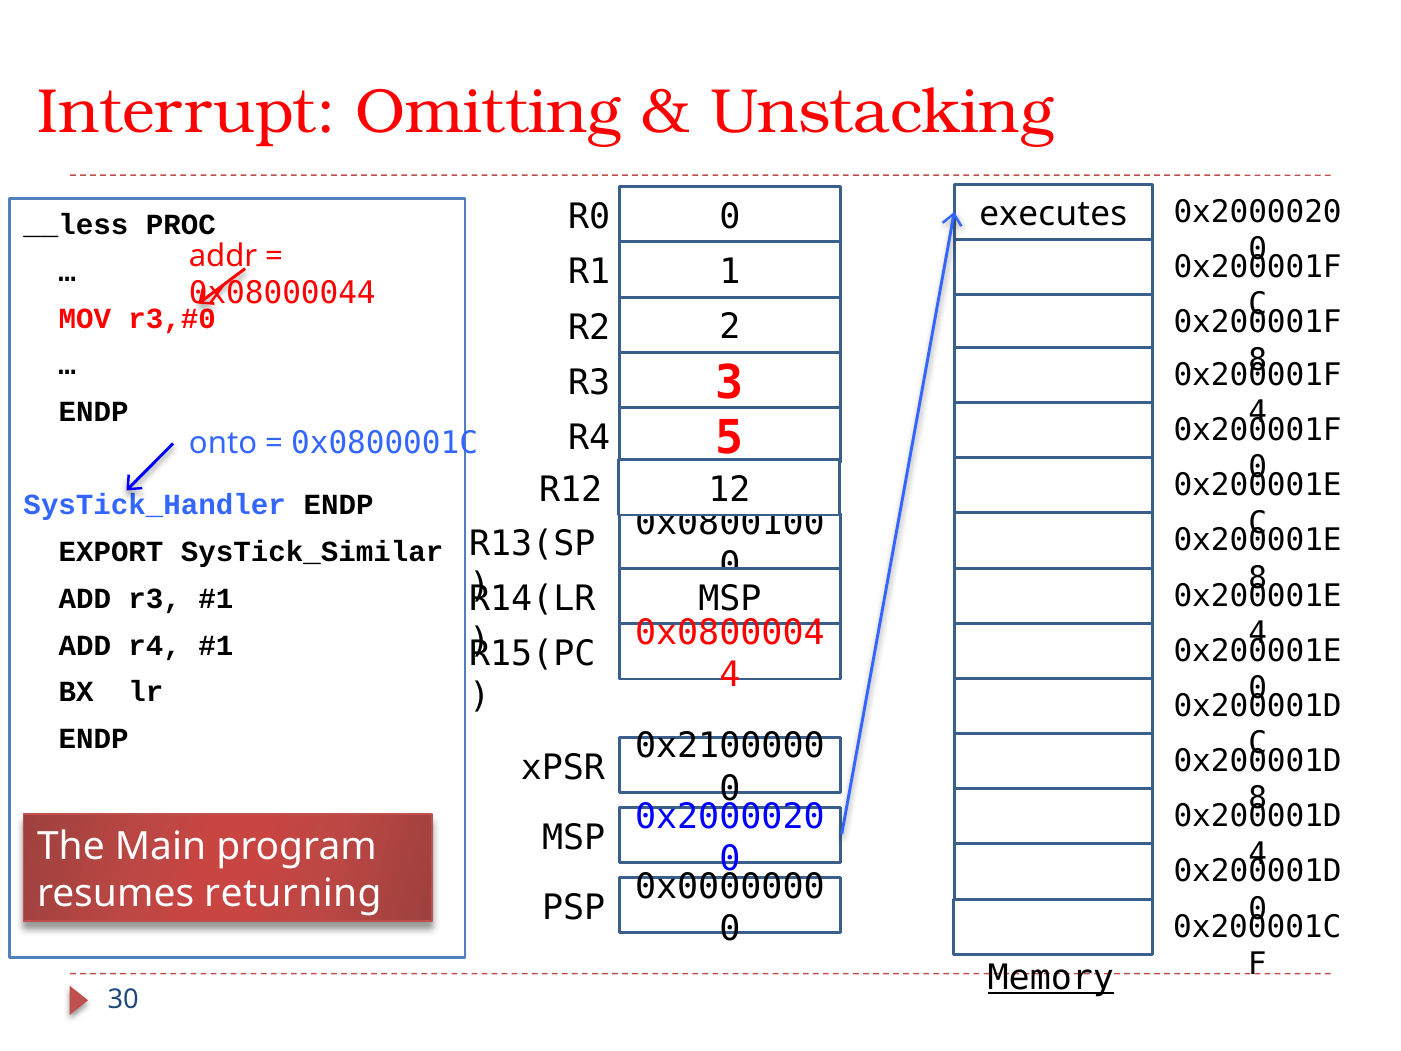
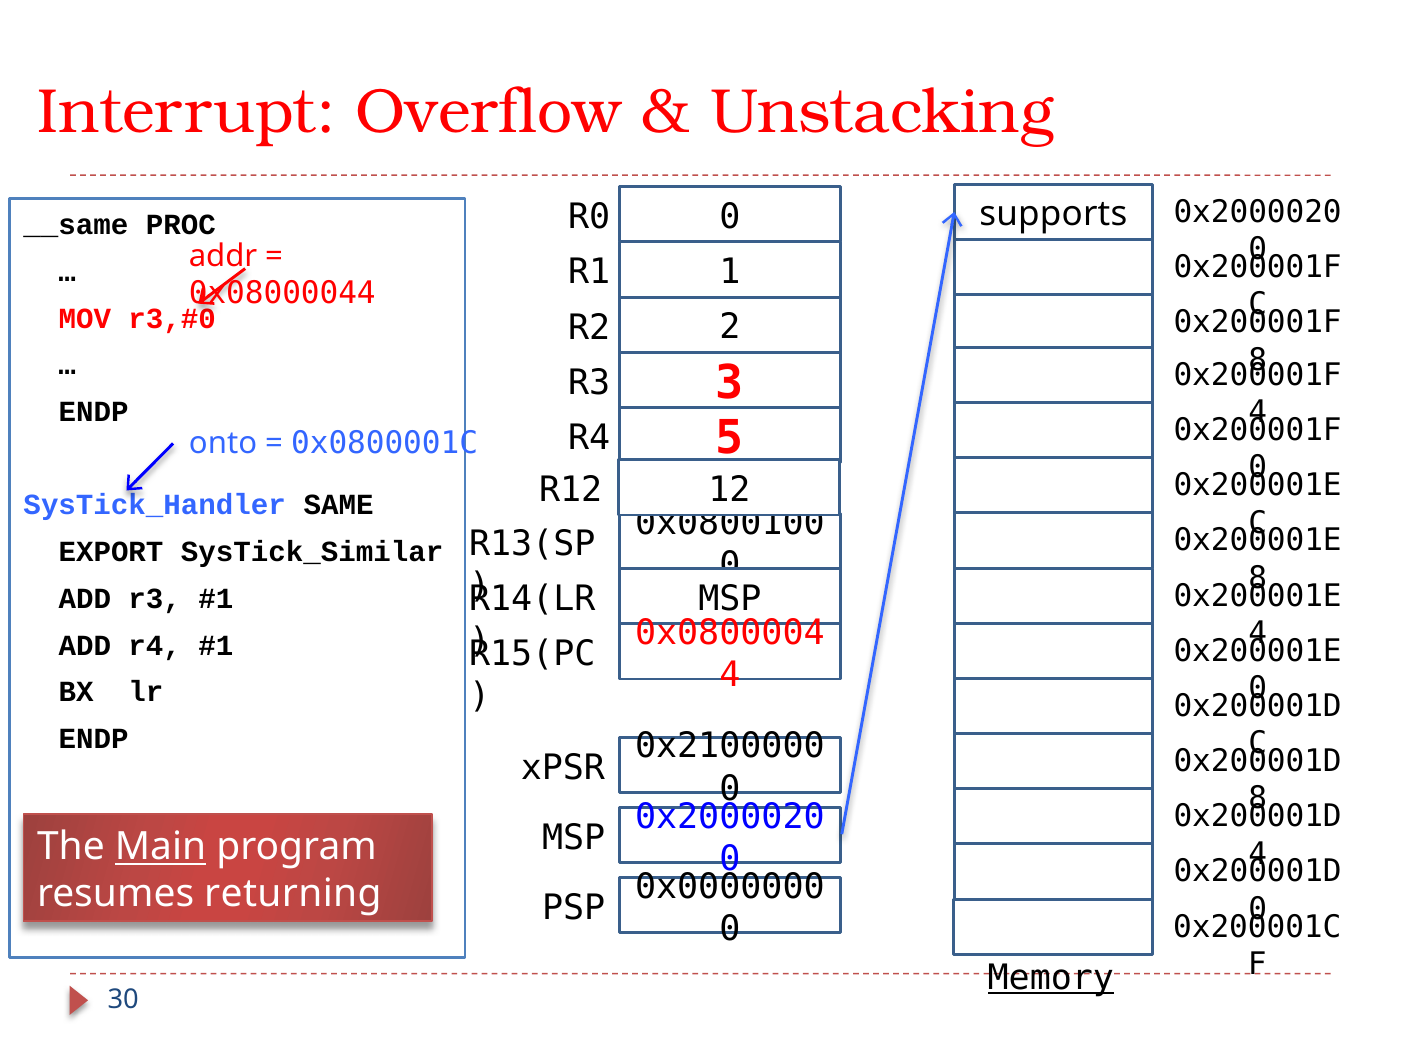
Omitting: Omitting -> Overflow
executes: executes -> supports
__less: __less -> __same
SysTick_Handler ENDP: ENDP -> SAME
Main underline: none -> present
